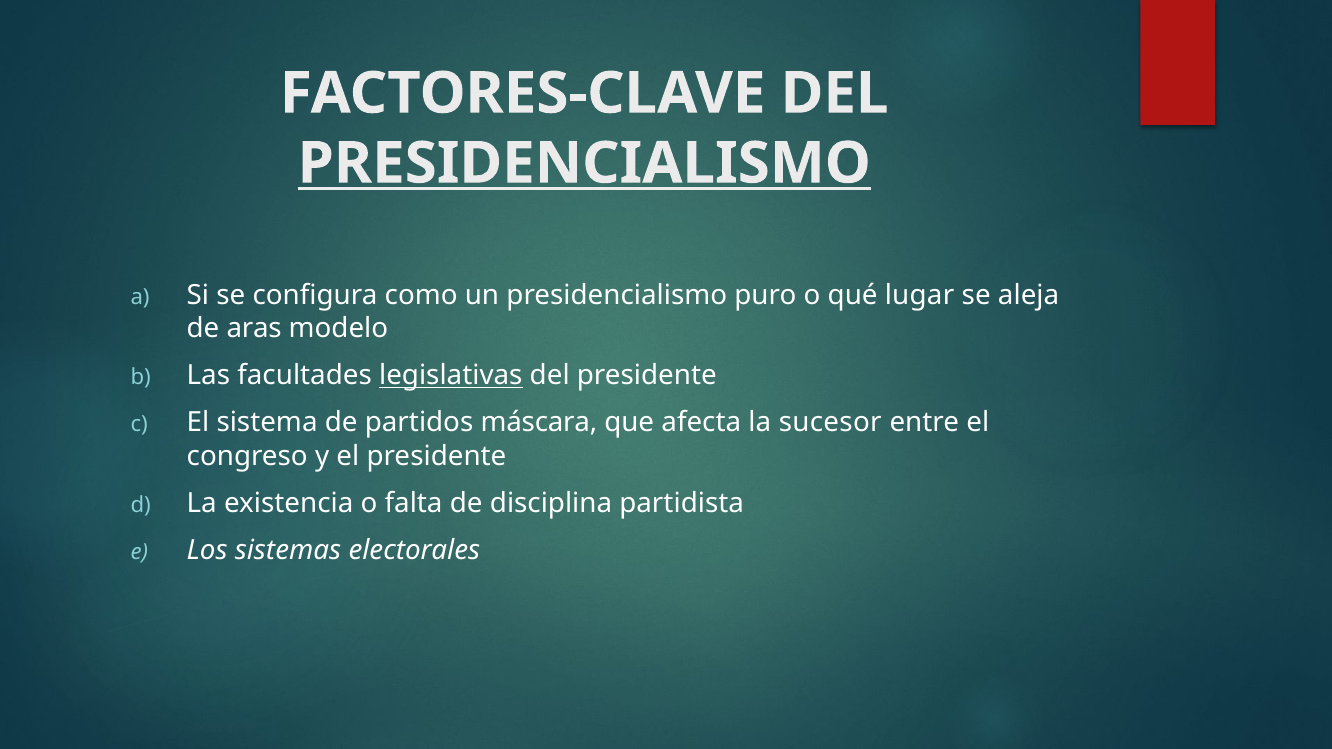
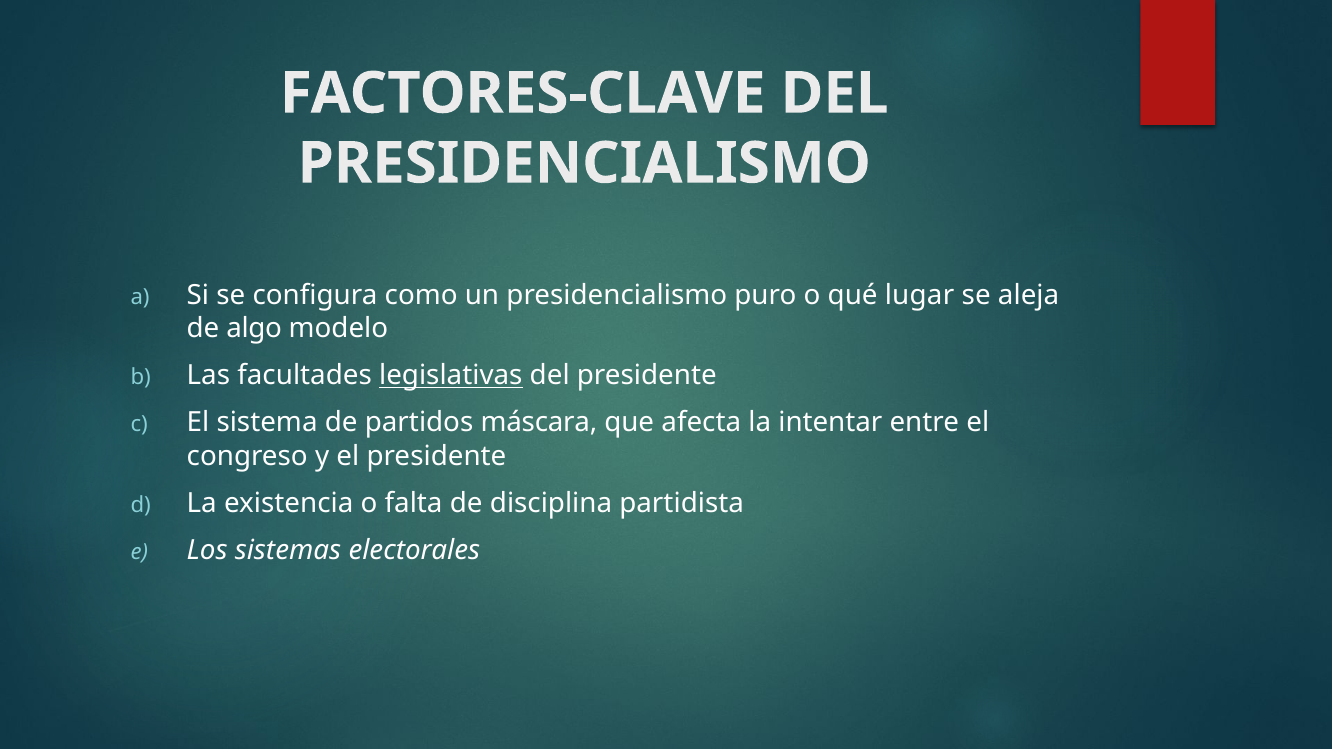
PRESIDENCIALISMO at (584, 163) underline: present -> none
aras: aras -> algo
sucesor: sucesor -> intentar
